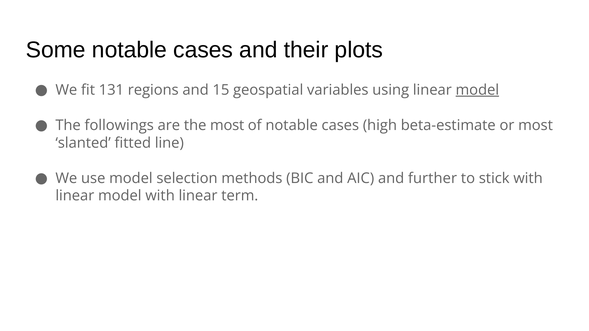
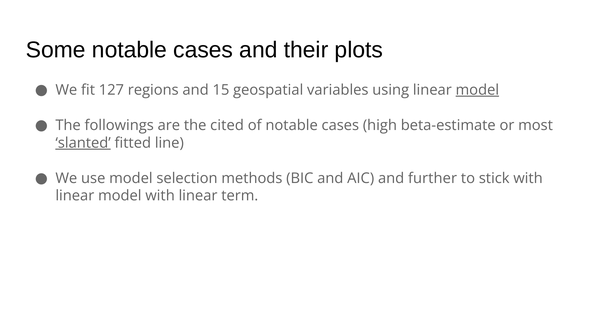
131: 131 -> 127
the most: most -> cited
slanted underline: none -> present
